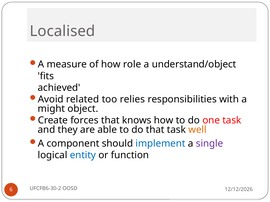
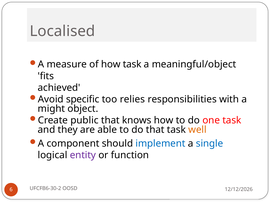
how role: role -> task
understand/object: understand/object -> meaningful/object
related: related -> specific
forces: forces -> public
single colour: purple -> blue
entity colour: blue -> purple
